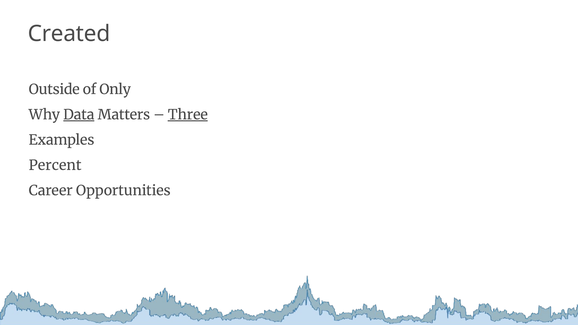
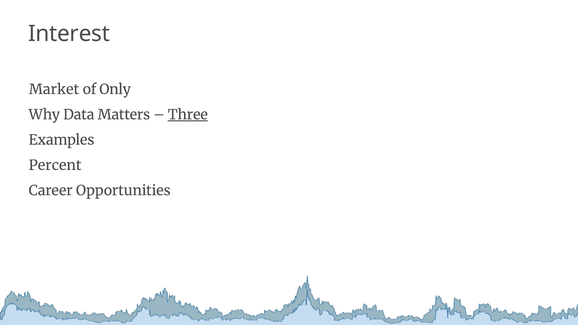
Created: Created -> Interest
Outside: Outside -> Market
Data underline: present -> none
